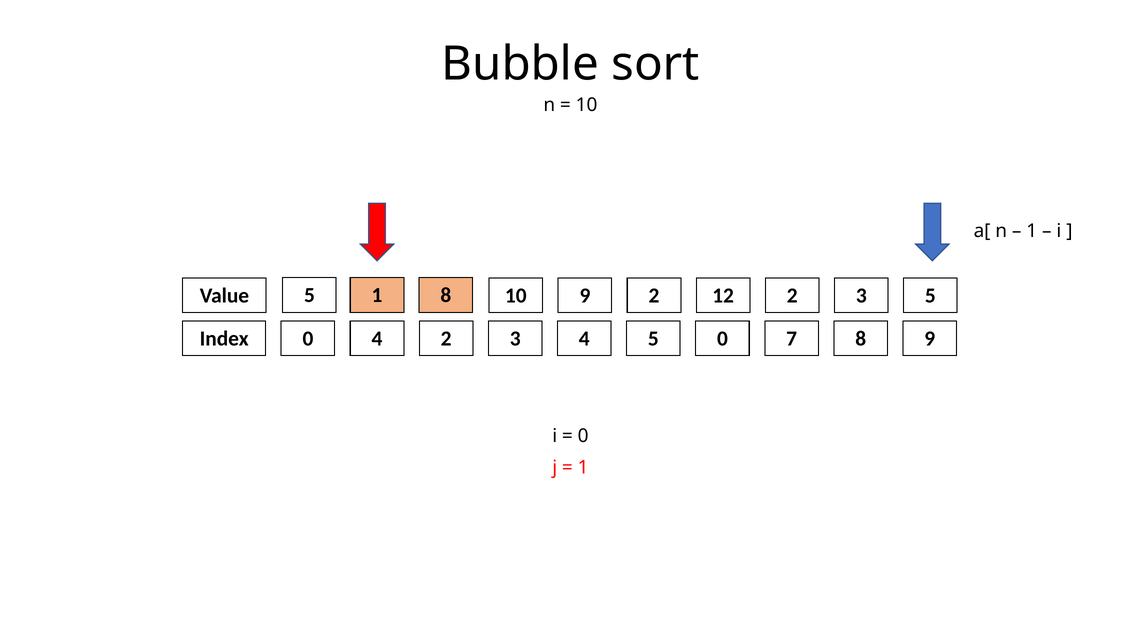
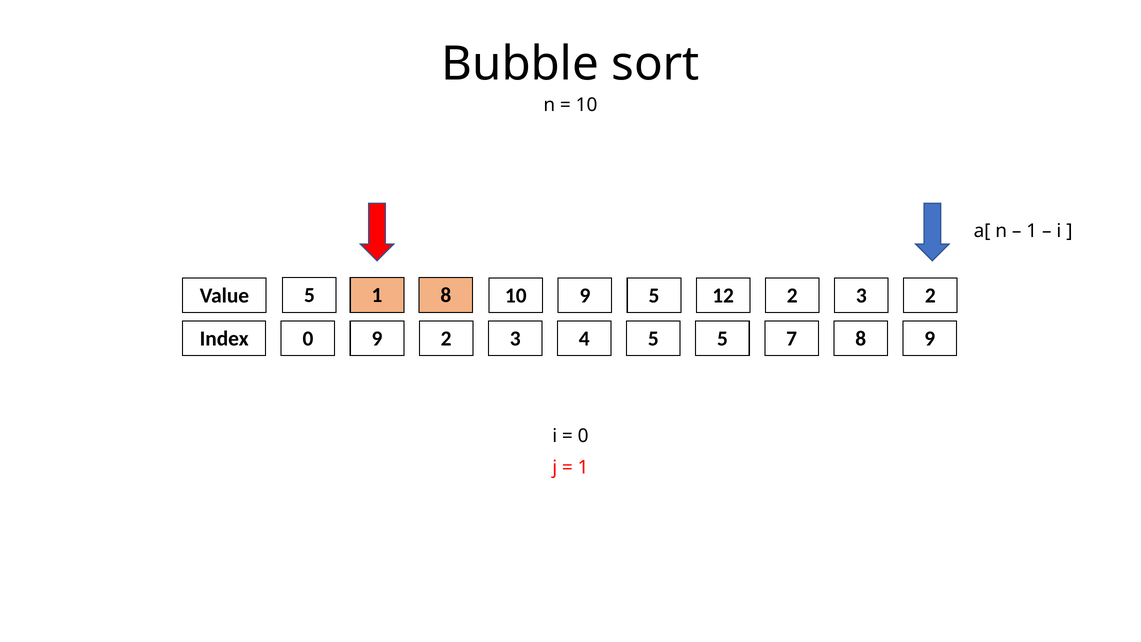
9 2: 2 -> 5
3 5: 5 -> 2
Index 4: 4 -> 9
5 0: 0 -> 5
